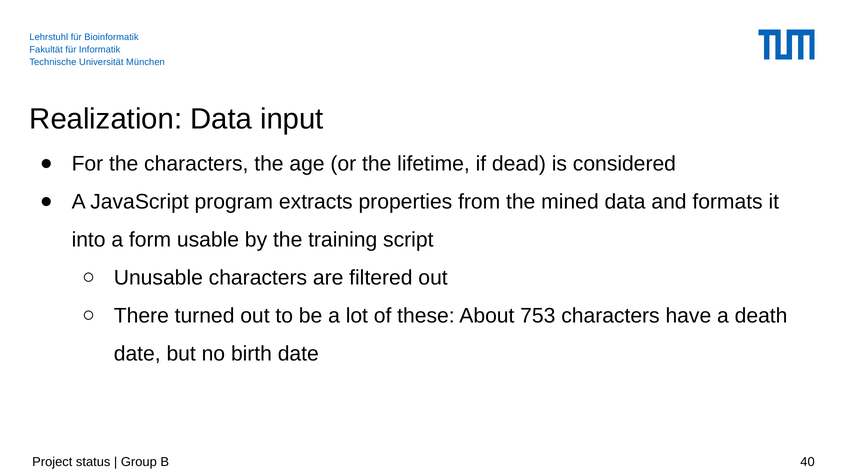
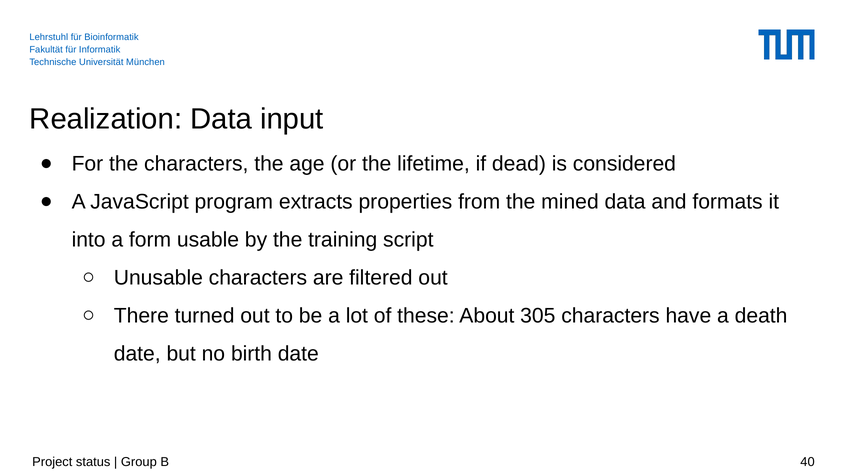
753: 753 -> 305
